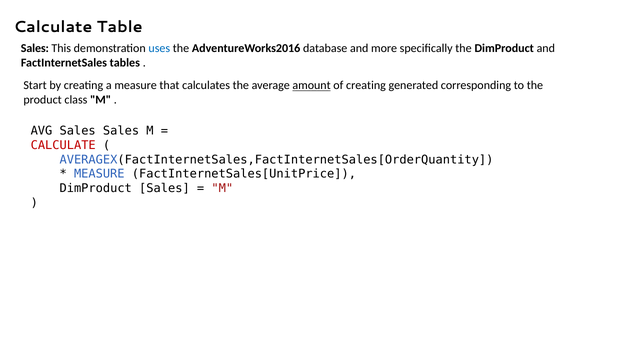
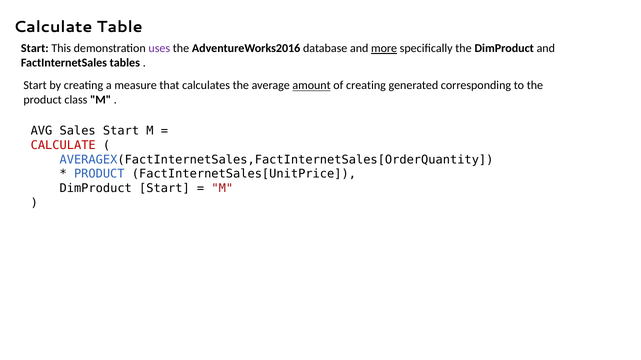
Sales at (35, 48): Sales -> Start
uses colour: blue -> purple
more underline: none -> present
Sales Sales: Sales -> Start
MEASURE at (99, 174): MEASURE -> PRODUCT
DimProduct Sales: Sales -> Start
